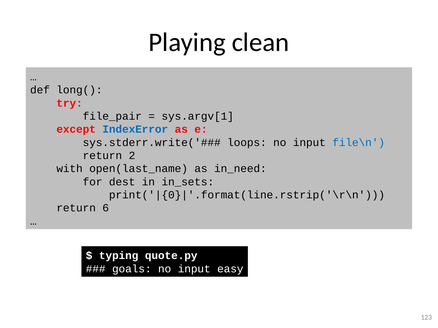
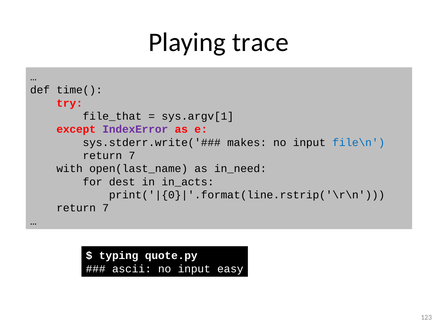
clean: clean -> trace
long(: long( -> time(
file_pair: file_pair -> file_that
IndexError colour: blue -> purple
loops: loops -> makes
2 at (132, 156): 2 -> 7
in_sets: in_sets -> in_acts
6 at (106, 208): 6 -> 7
goals: goals -> ascii
